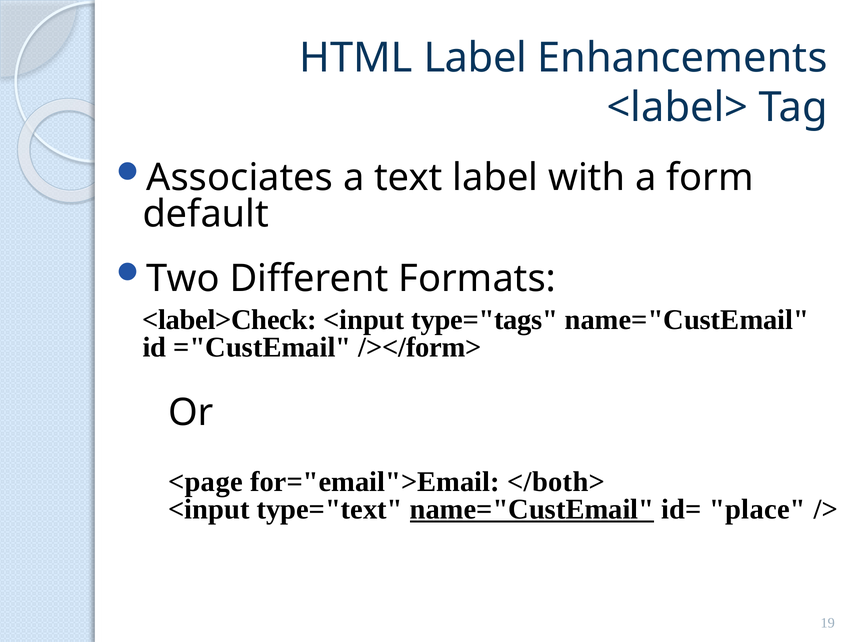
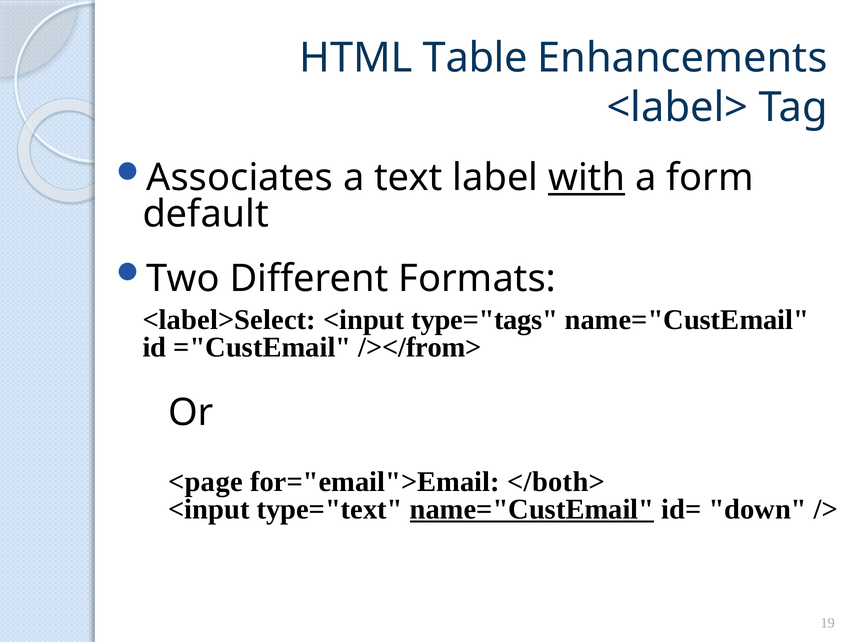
HTML Label: Label -> Table
with underline: none -> present
<label>Check: <label>Check -> <label>Select
/></form>: /></form> -> /></from>
place: place -> down
